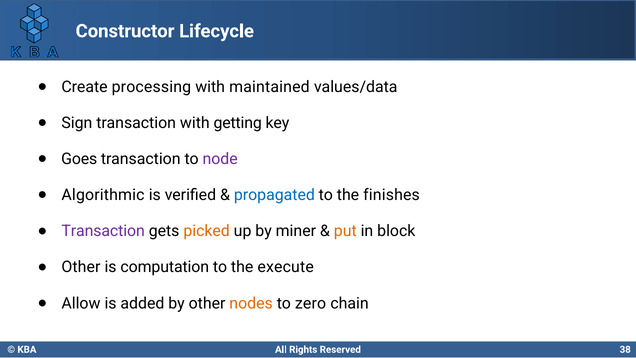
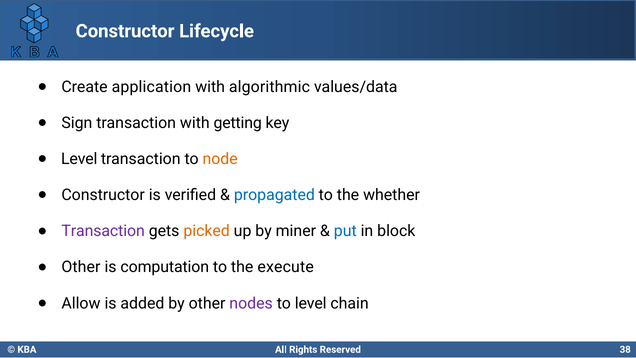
processing: processing -> application
maintained: maintained -> algorithmic
Goes at (79, 159): Goes -> Level
node colour: purple -> orange
Algorithmic at (103, 195): Algorithmic -> Constructor
finishes: finishes -> whether
put colour: orange -> blue
nodes colour: orange -> purple
to zero: zero -> level
